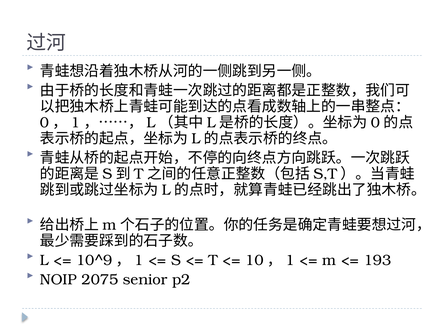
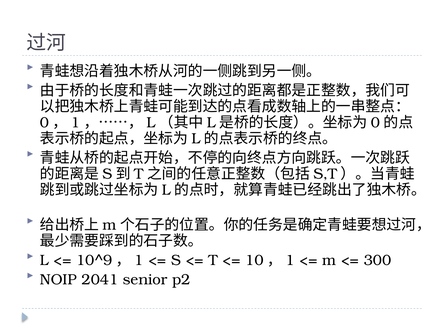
193: 193 -> 300
2075: 2075 -> 2041
